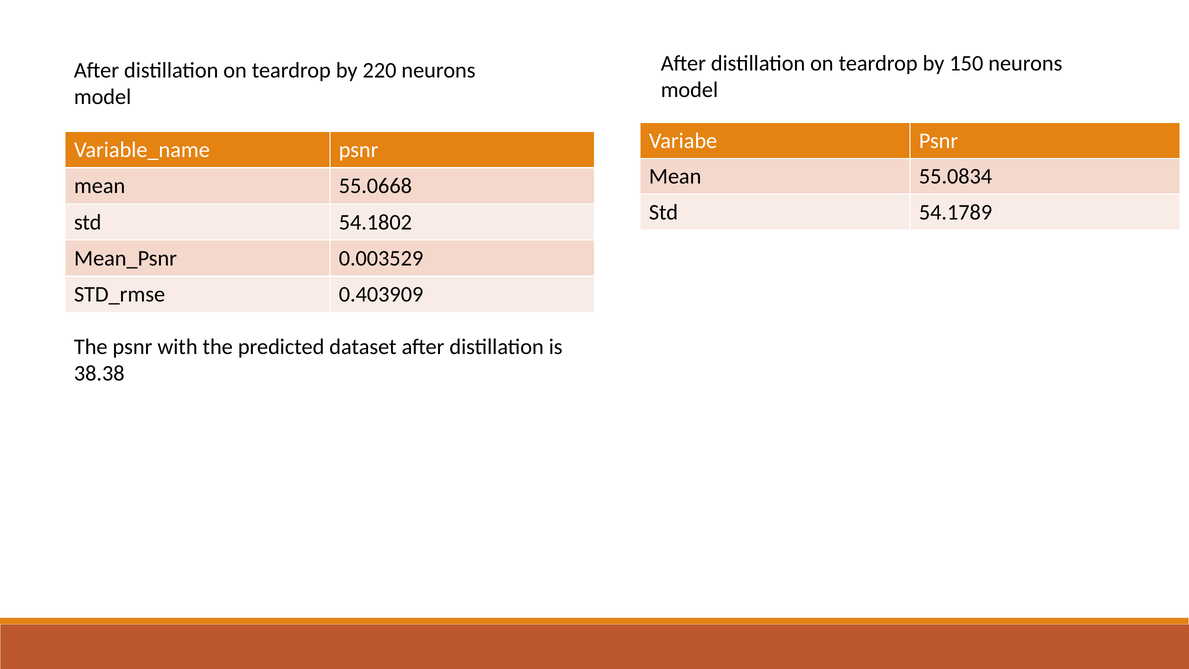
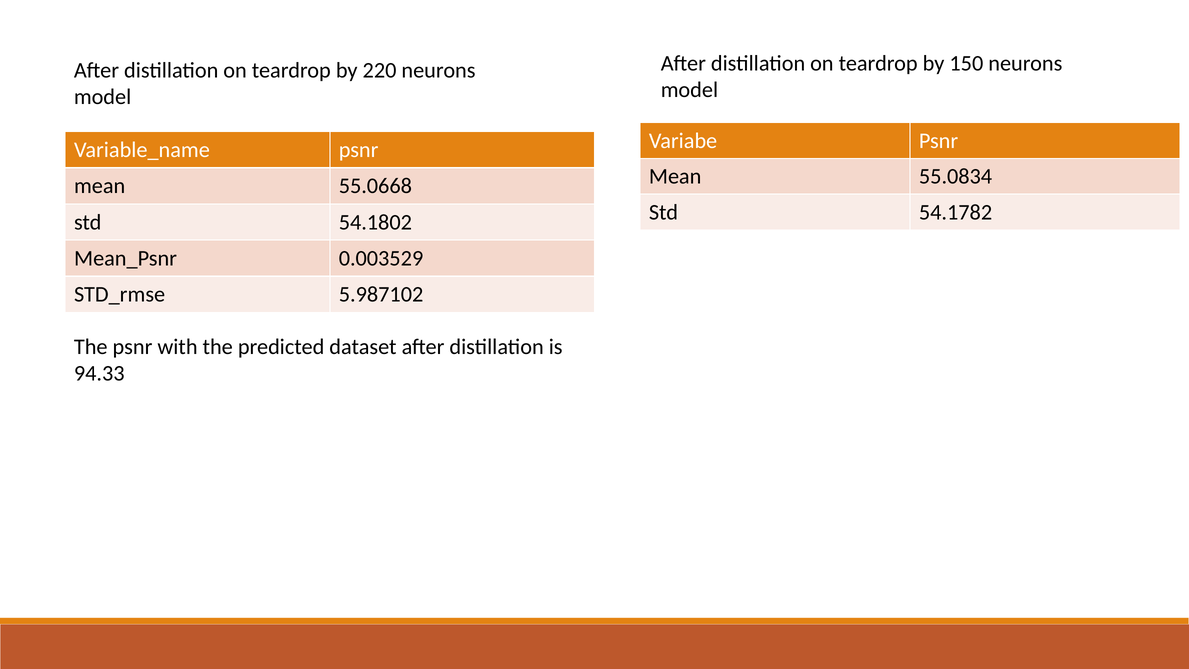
54.1789: 54.1789 -> 54.1782
0.403909: 0.403909 -> 5.987102
38.38: 38.38 -> 94.33
